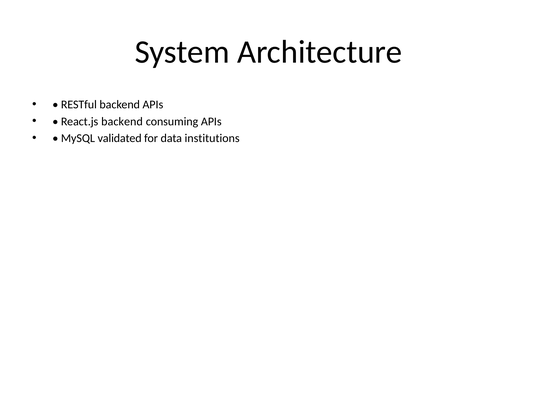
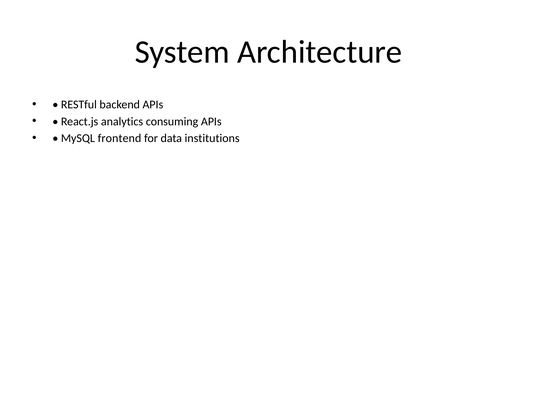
React.js backend: backend -> analytics
validated: validated -> frontend
